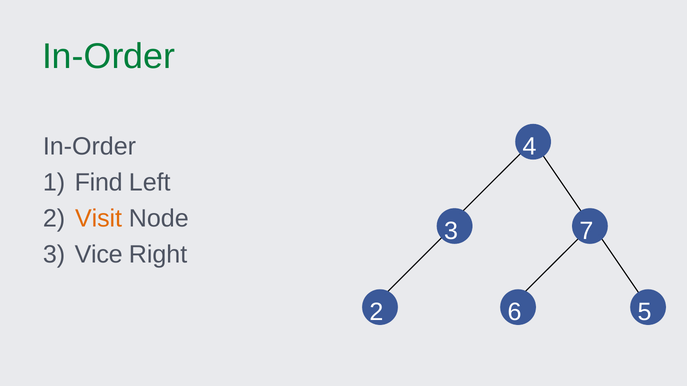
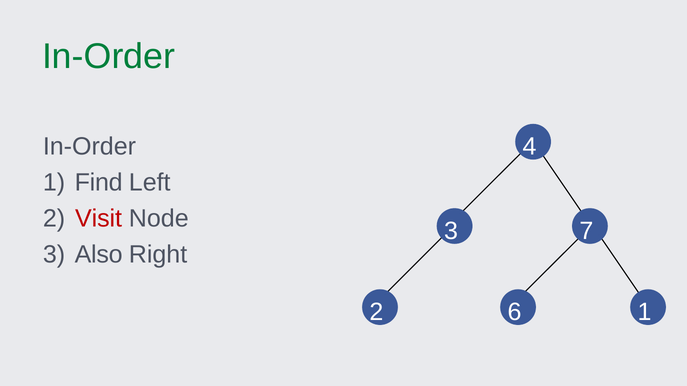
Visit colour: orange -> red
Vice: Vice -> Also
2 5: 5 -> 1
